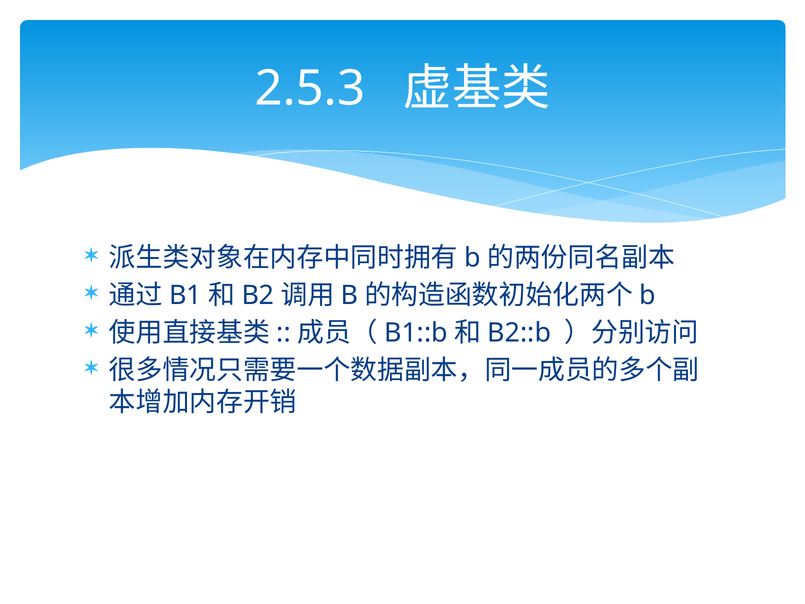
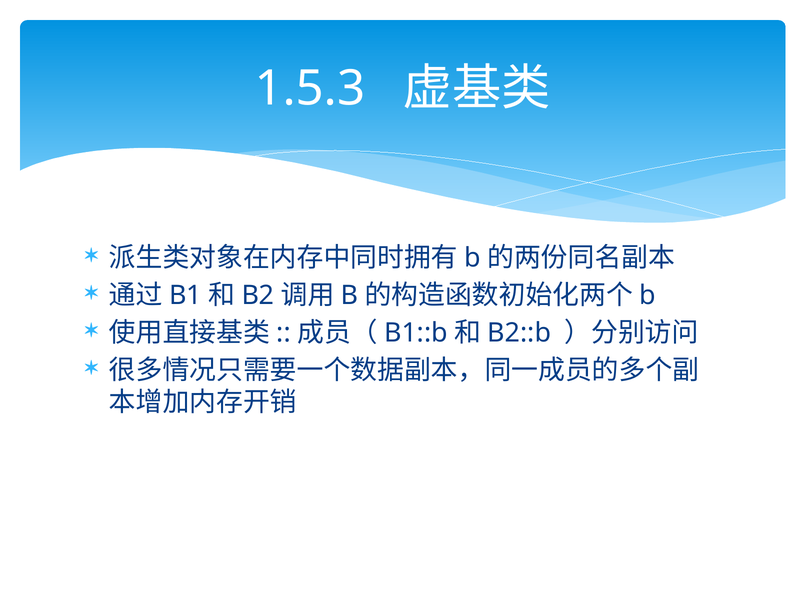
2.5.3: 2.5.3 -> 1.5.3
